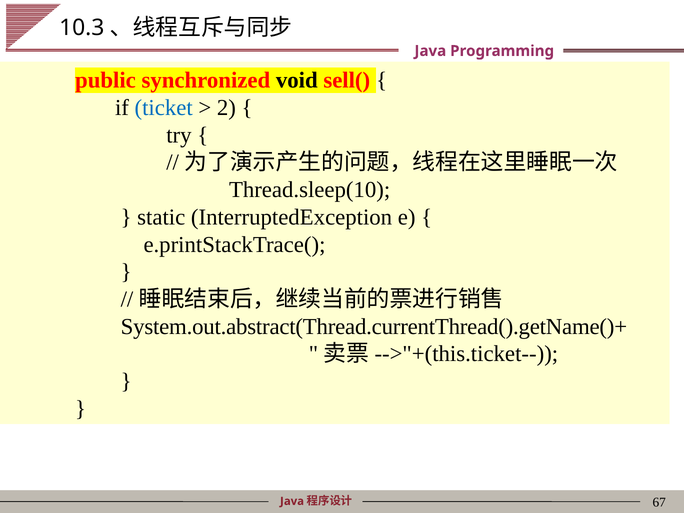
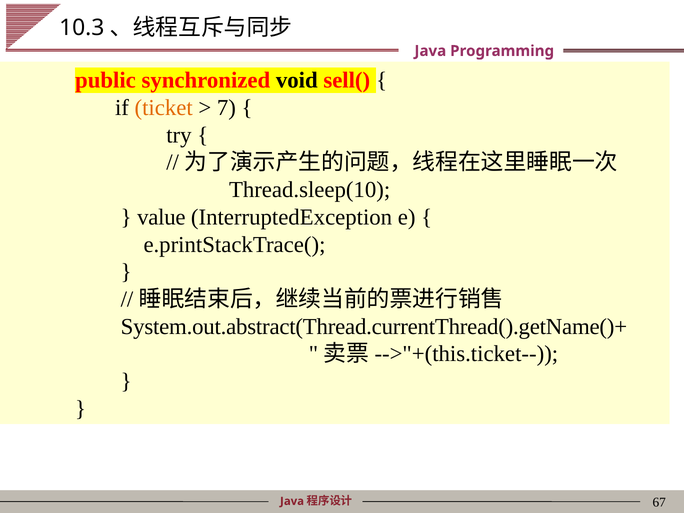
ticket colour: blue -> orange
2: 2 -> 7
static: static -> value
